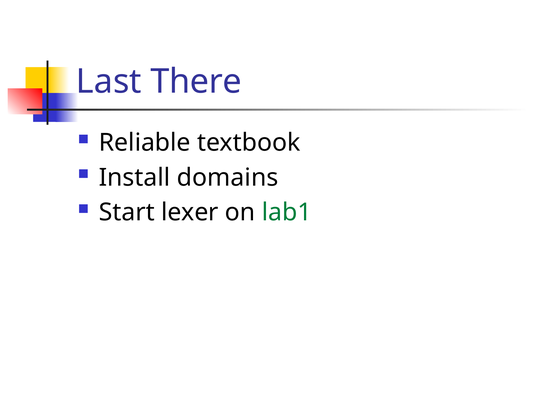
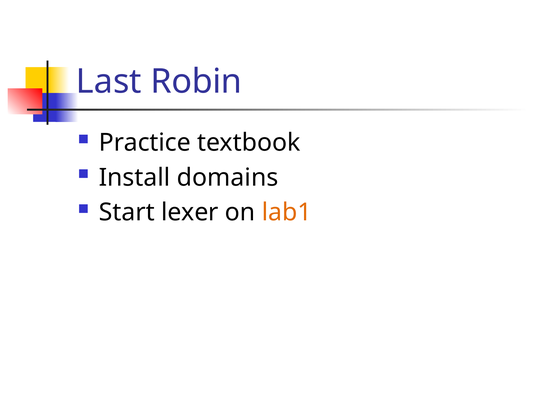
There: There -> Robin
Reliable: Reliable -> Practice
lab1 colour: green -> orange
